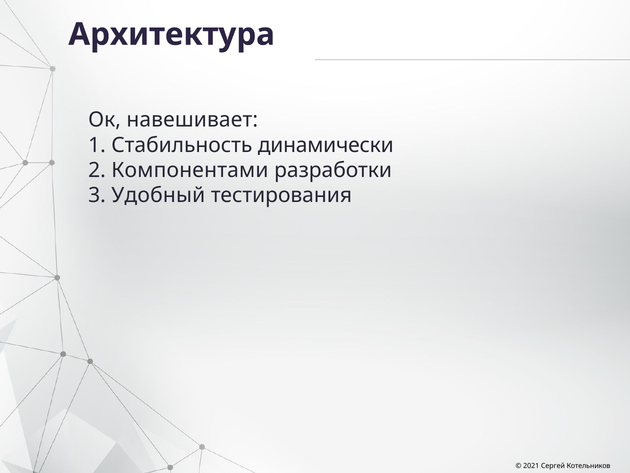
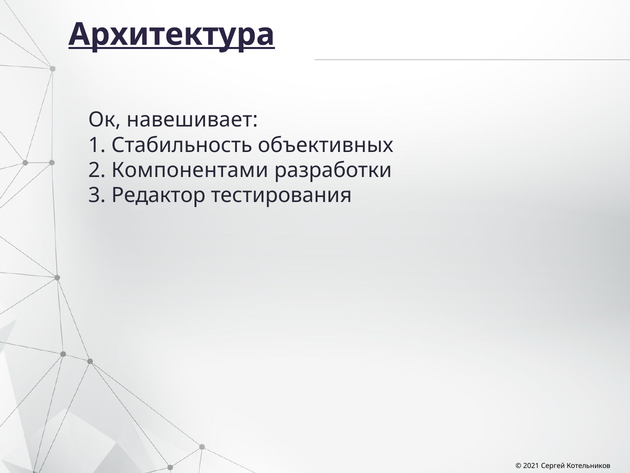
Архитектура underline: none -> present
динамически: динамически -> объективных
Удобный: Удобный -> Редактор
